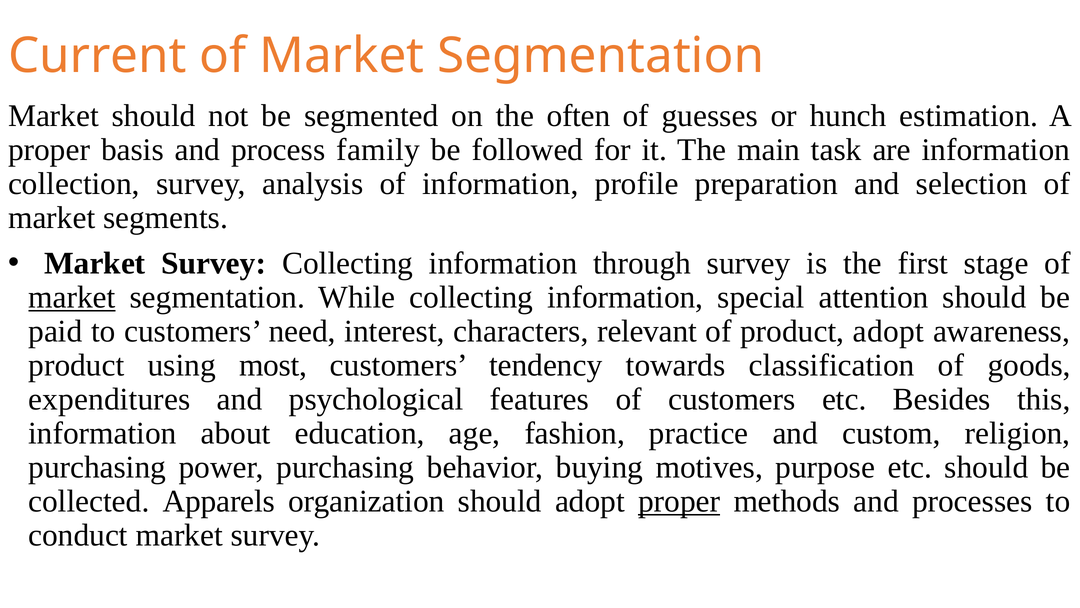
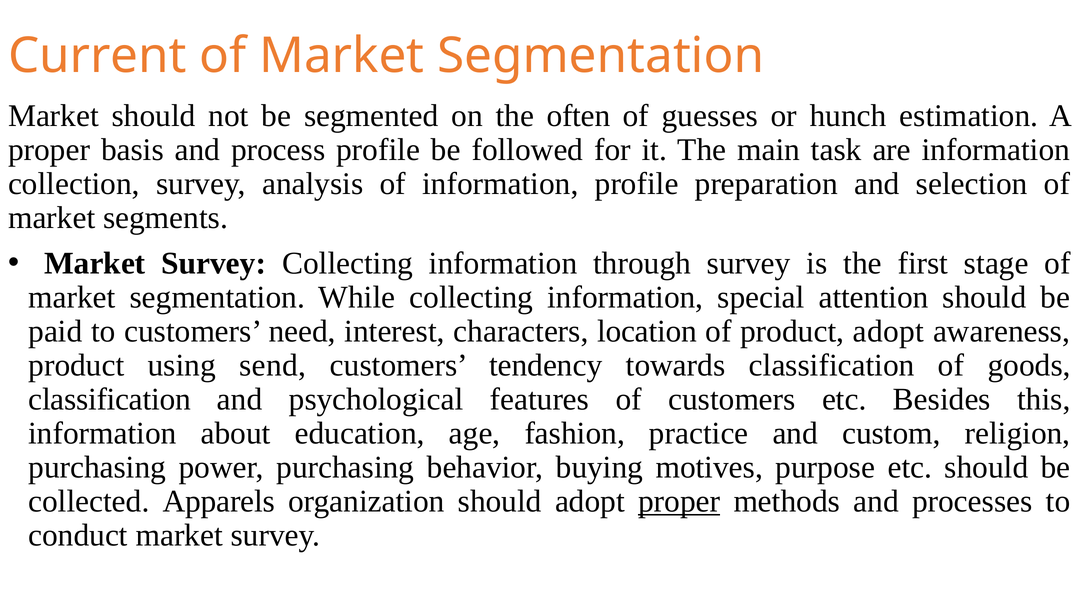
process family: family -> profile
market at (72, 297) underline: present -> none
relevant: relevant -> location
most: most -> send
expenditures at (109, 399): expenditures -> classification
